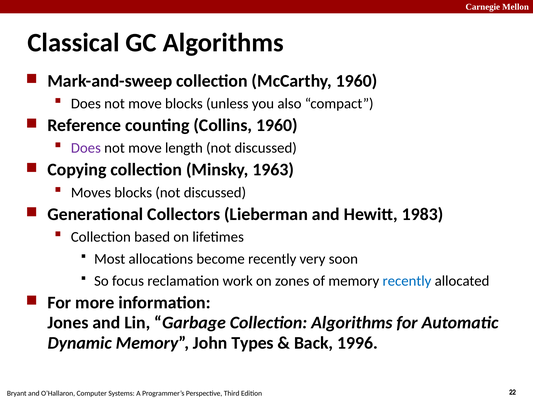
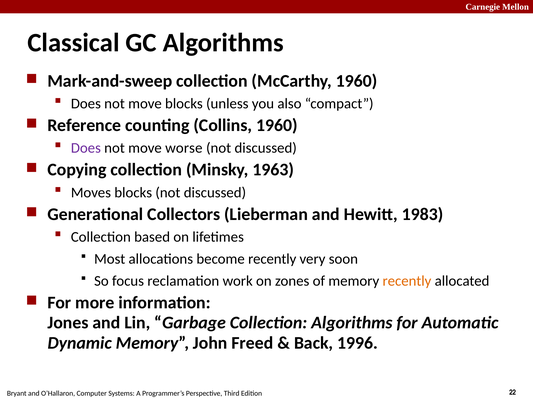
length: length -> worse
recently at (407, 281) colour: blue -> orange
Types: Types -> Freed
